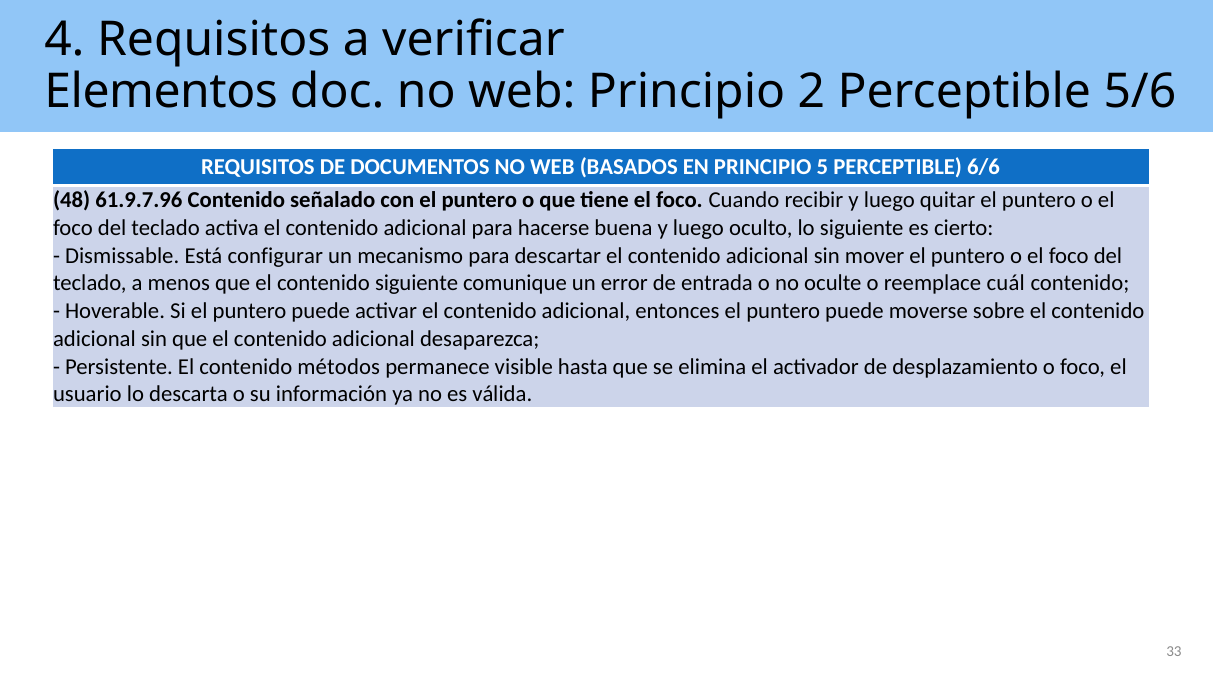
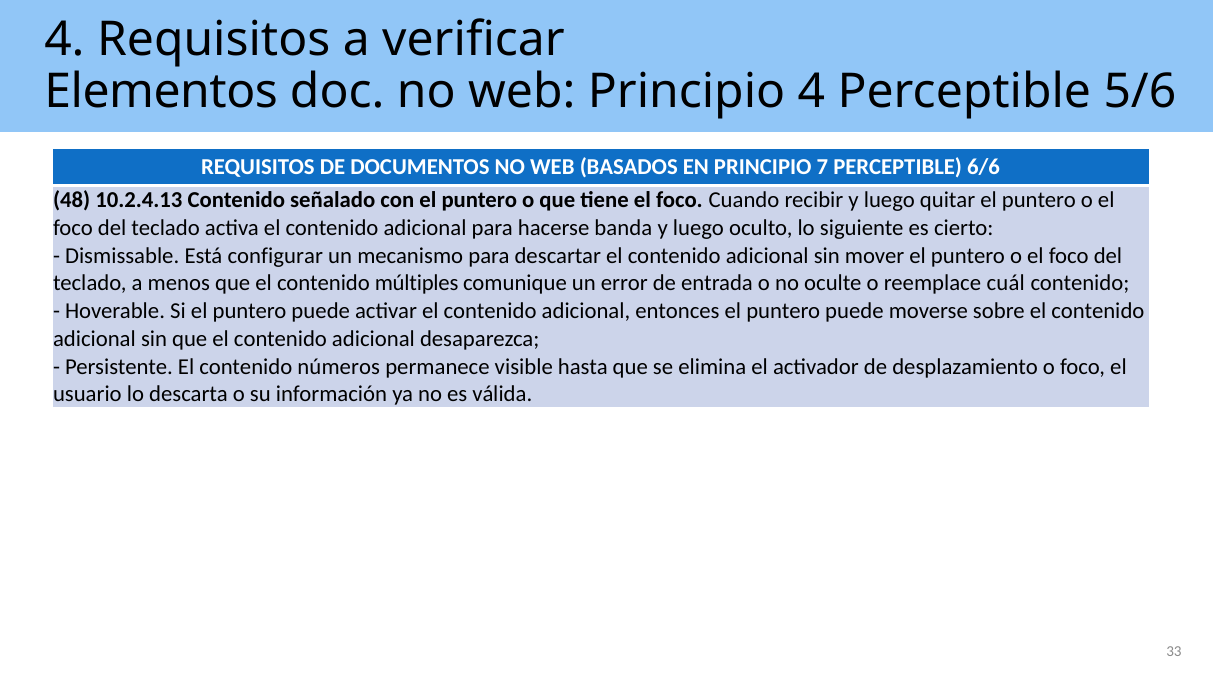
Principio 2: 2 -> 4
5: 5 -> 7
61.9.7.96: 61.9.7.96 -> 10.2.4.13
buena: buena -> banda
contenido siguiente: siguiente -> múltiples
métodos: métodos -> números
